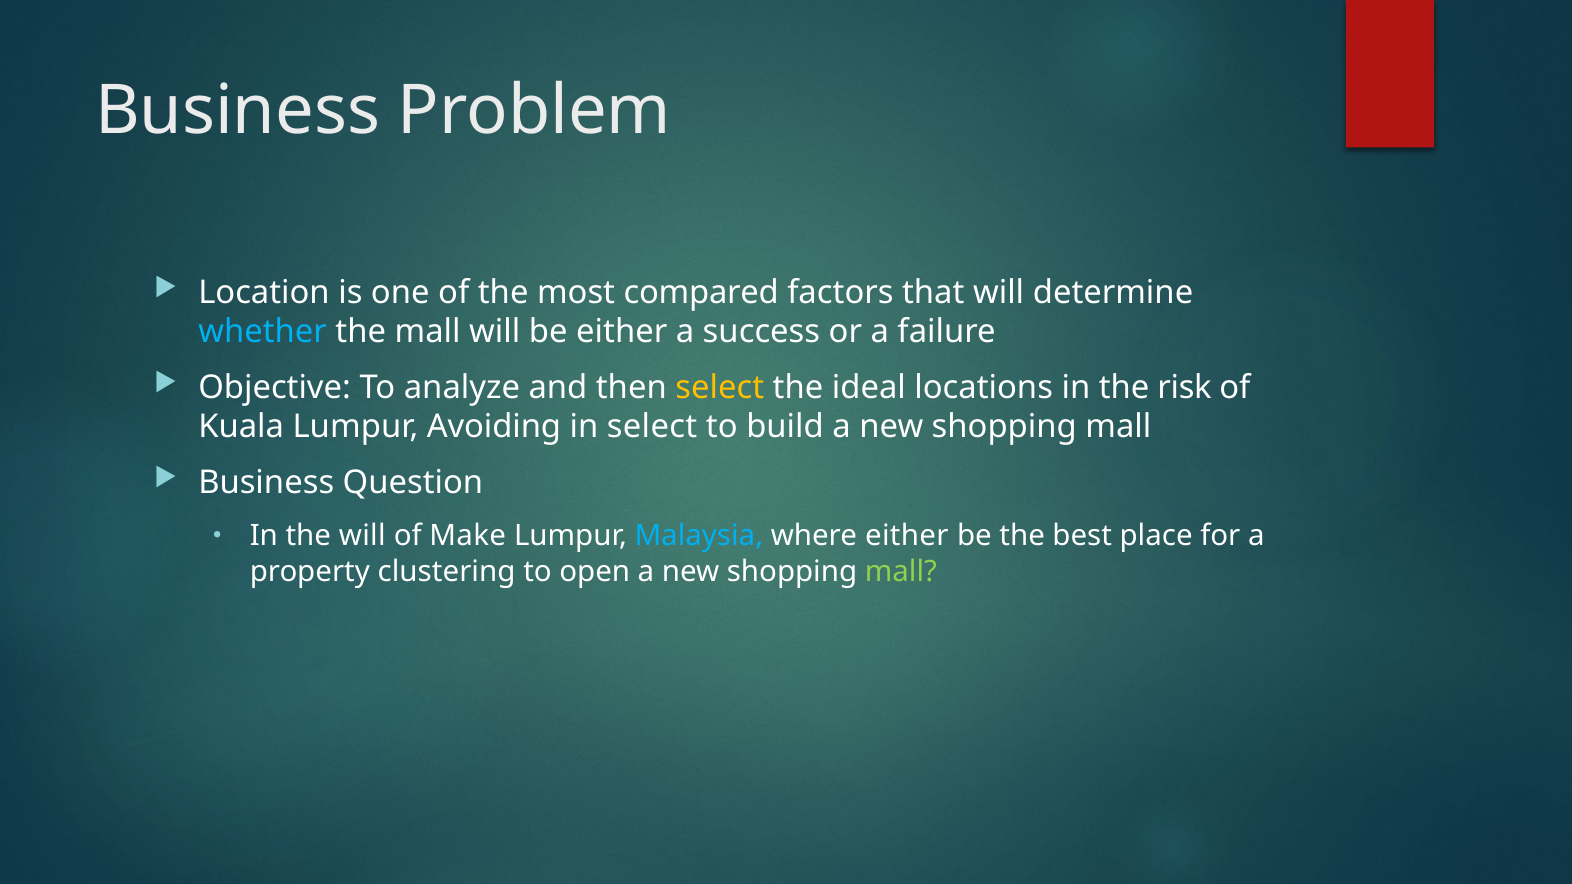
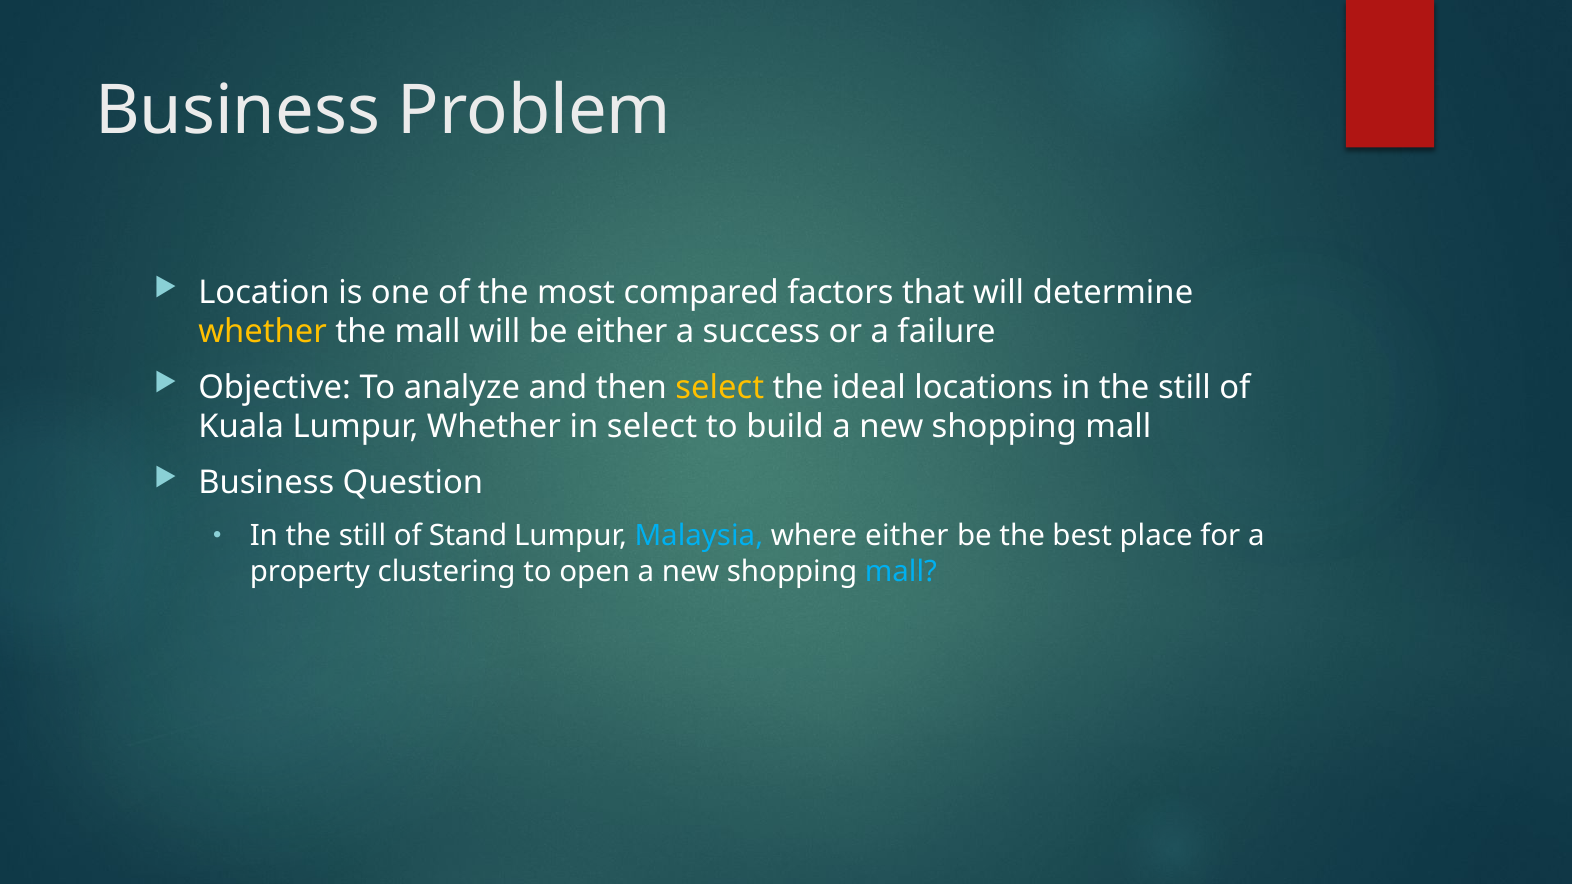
whether at (263, 332) colour: light blue -> yellow
locations in the risk: risk -> still
Lumpur Avoiding: Avoiding -> Whether
will at (362, 536): will -> still
Make: Make -> Stand
mall at (901, 571) colour: light green -> light blue
